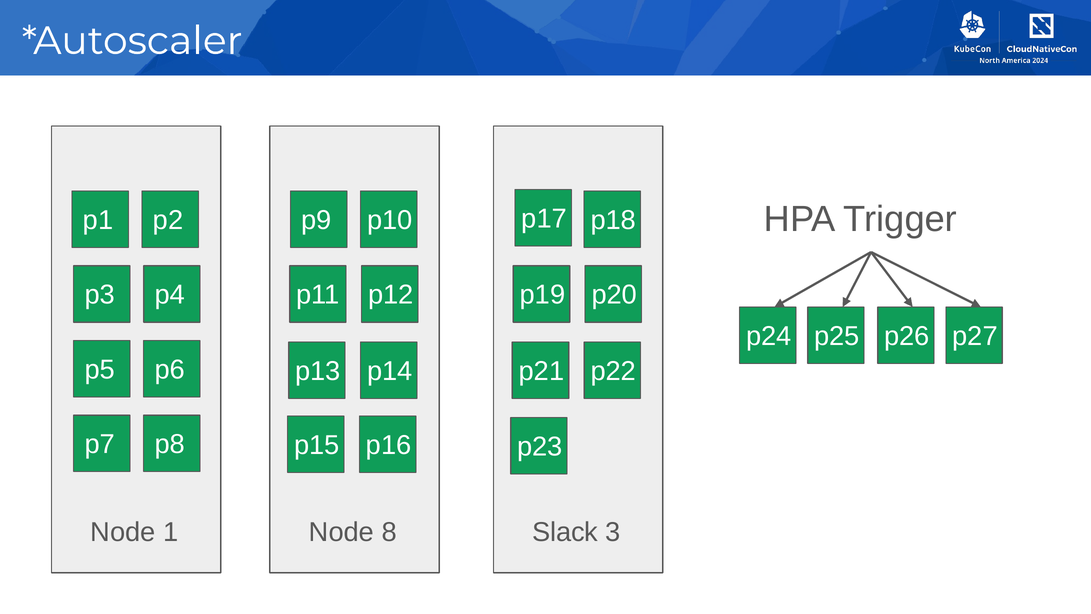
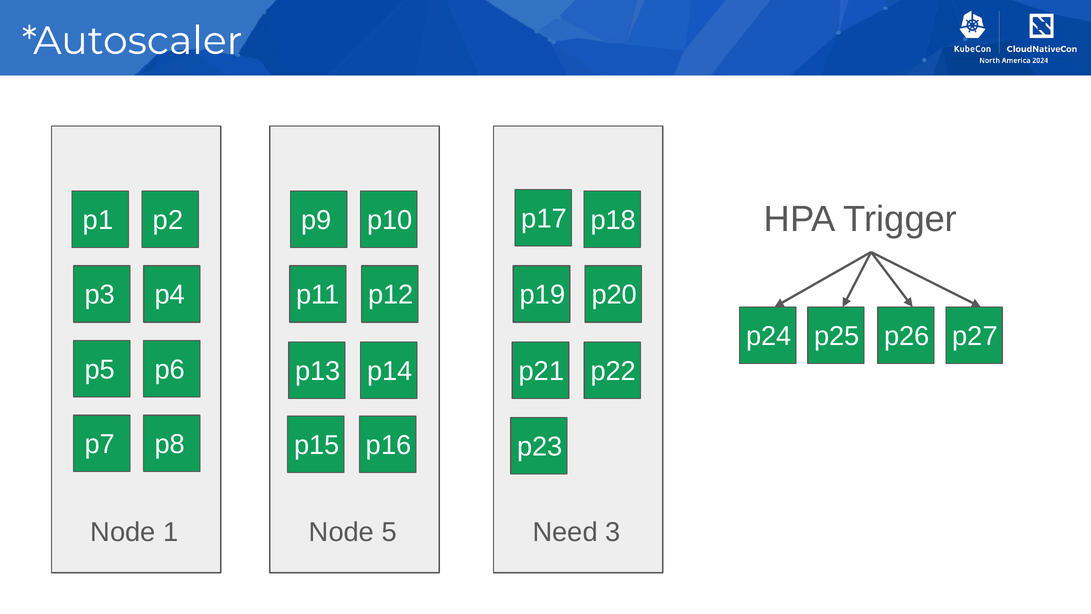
8: 8 -> 5
Slack: Slack -> Need
